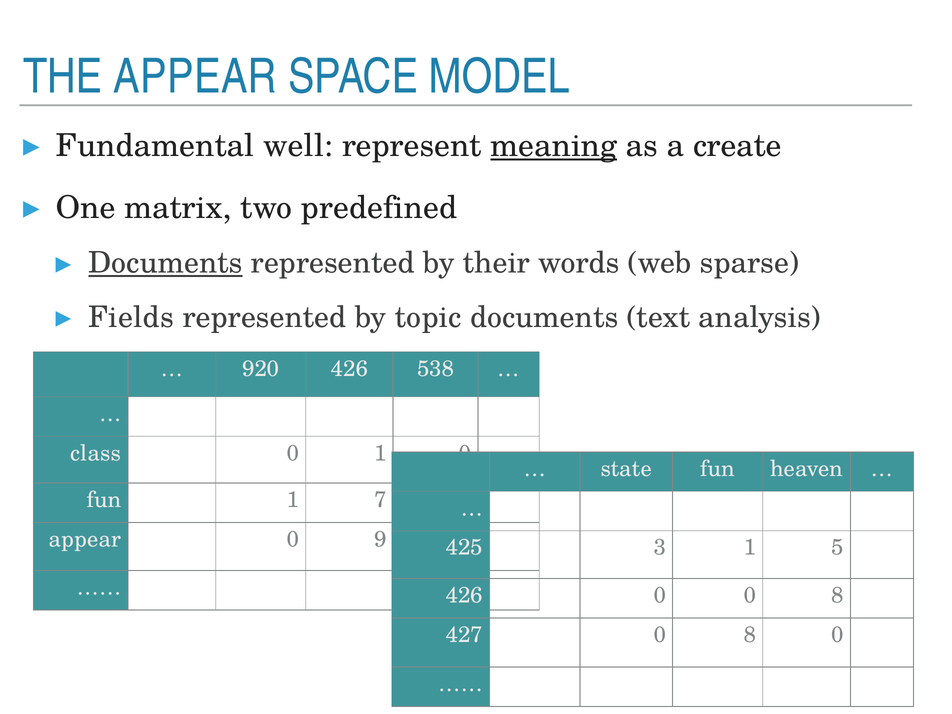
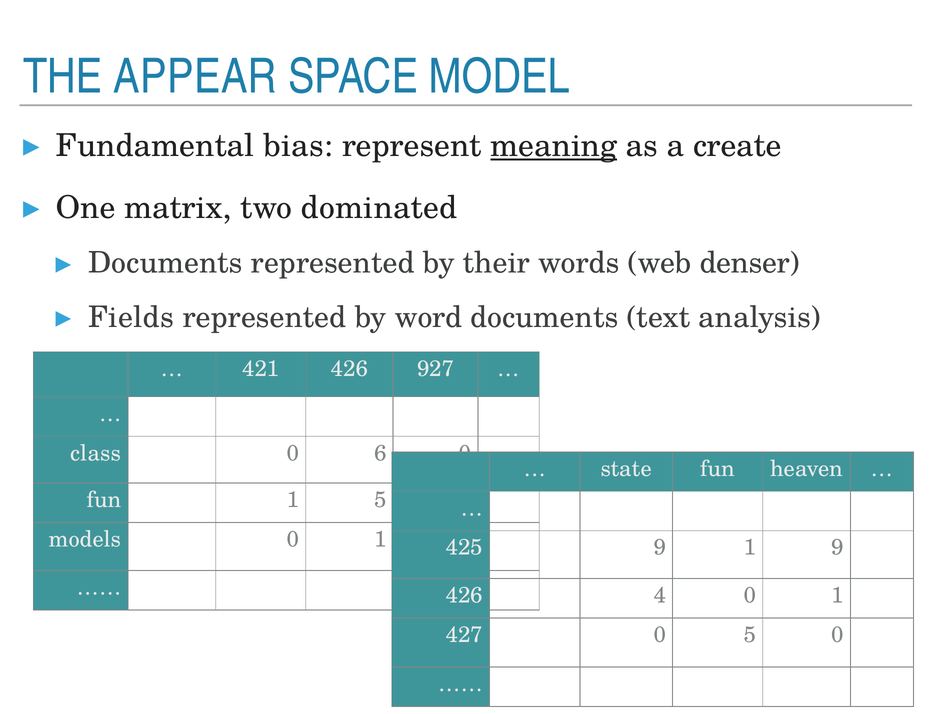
well: well -> bias
predefined: predefined -> dominated
Documents at (165, 263) underline: present -> none
sparse: sparse -> denser
topic: topic -> word
920: 920 -> 421
538: 538 -> 927
0 1: 1 -> 6
1 7: 7 -> 5
appear at (85, 539): appear -> models
9 at (380, 539): 9 -> 1
3 at (660, 548): 3 -> 9
1 5: 5 -> 9
426 0: 0 -> 4
8 at (838, 595): 8 -> 1
427 0 8: 8 -> 5
